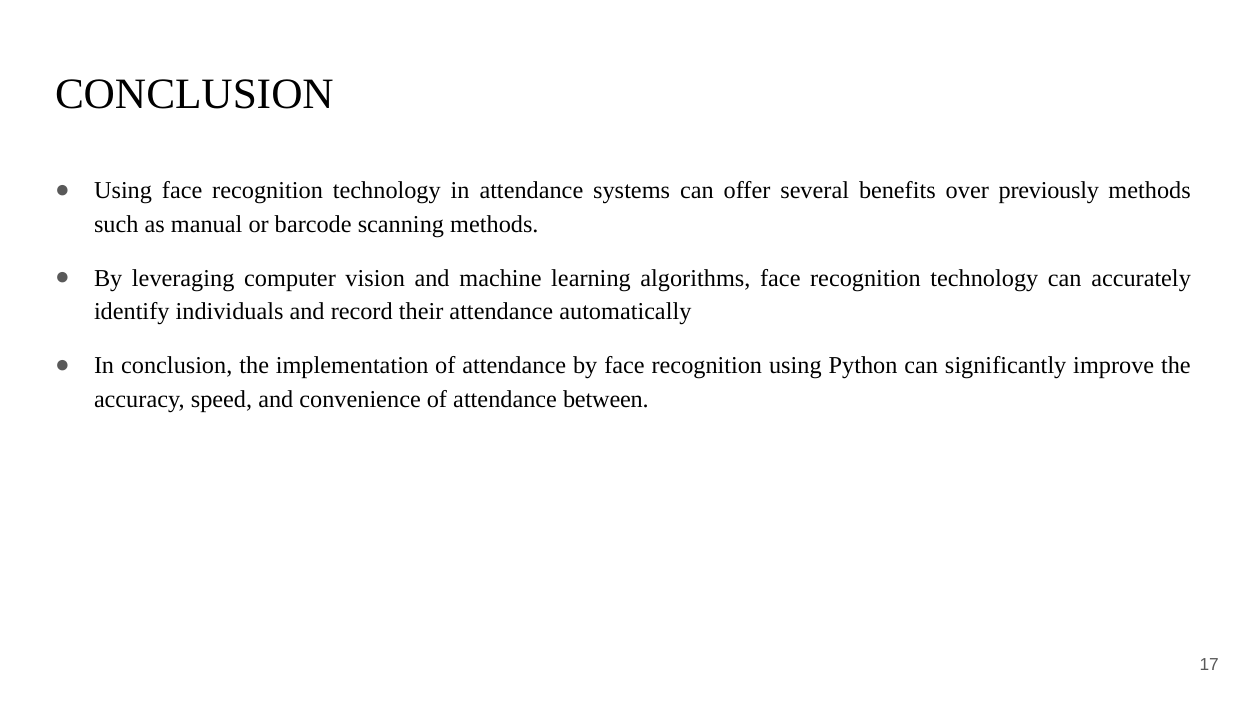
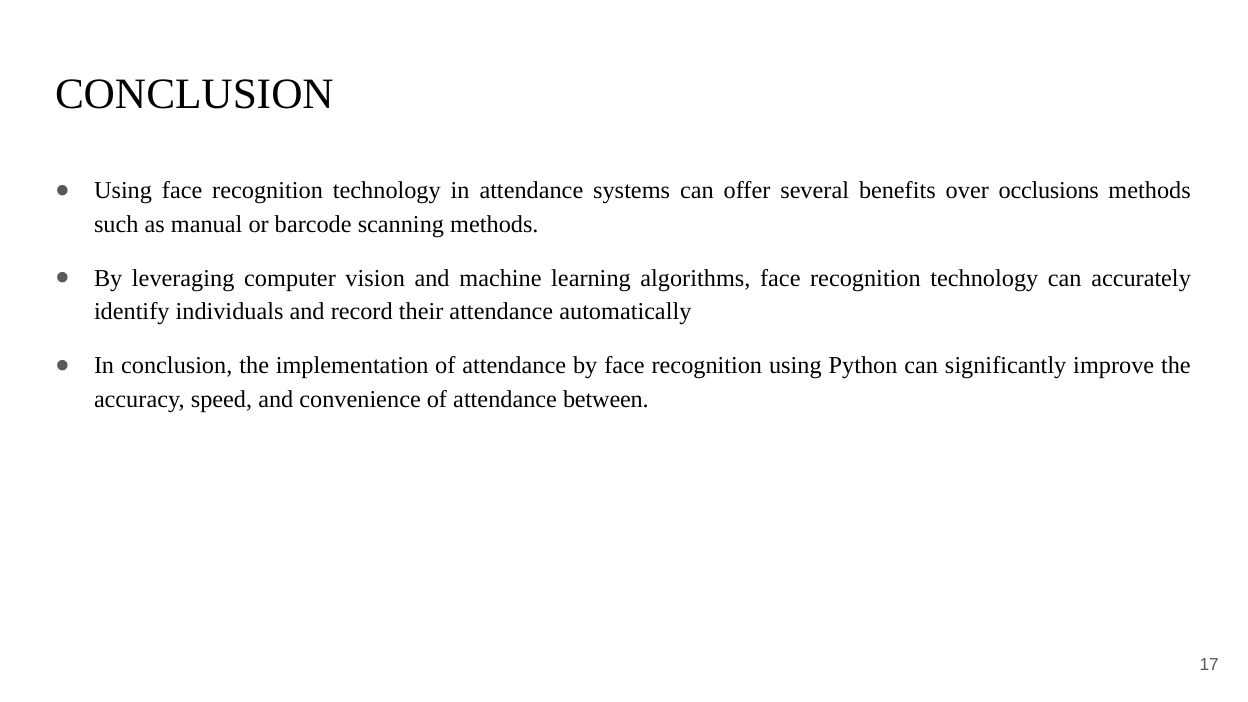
previously: previously -> occlusions
